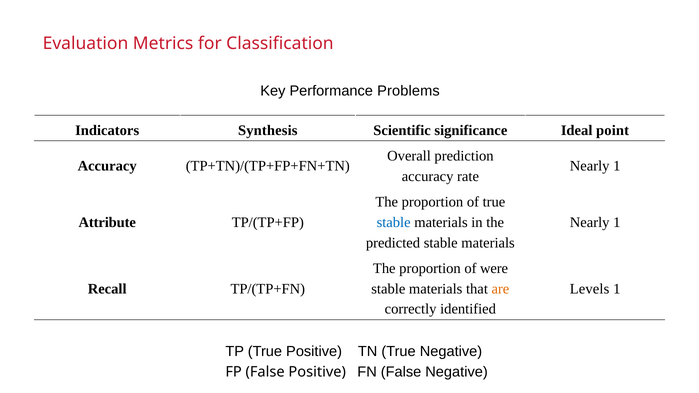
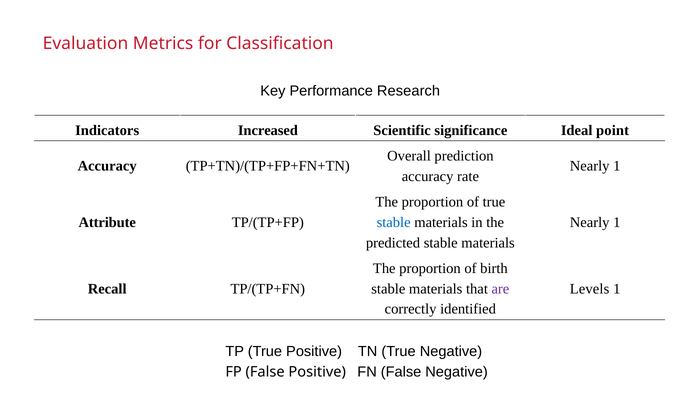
Problems: Problems -> Research
Synthesis: Synthesis -> Increased
were: were -> birth
are colour: orange -> purple
